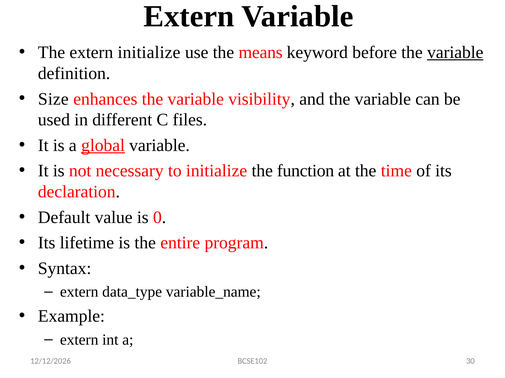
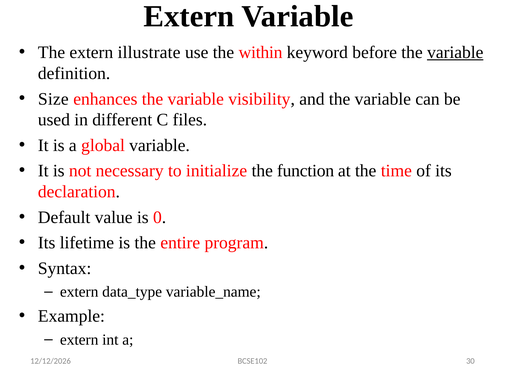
extern initialize: initialize -> illustrate
means: means -> within
global underline: present -> none
